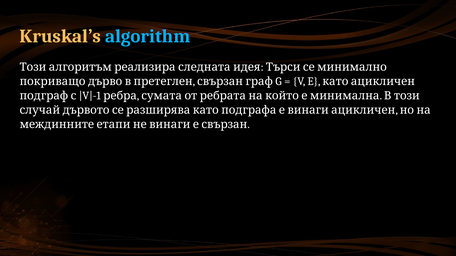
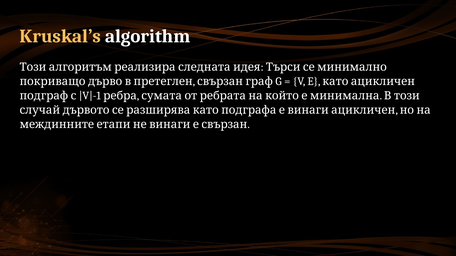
algorithm colour: light blue -> white
